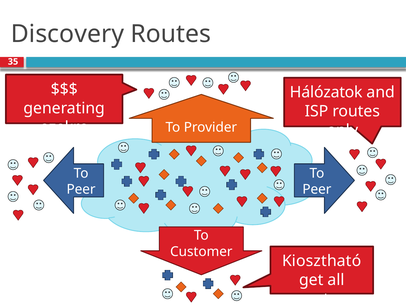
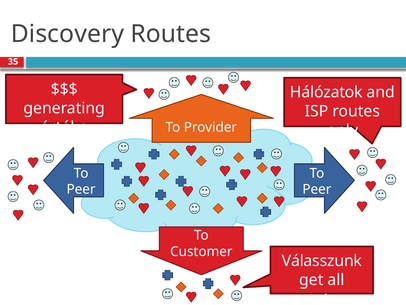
ezekre: ezekre -> értéke
Kiosztható: Kiosztható -> Válasszunk
